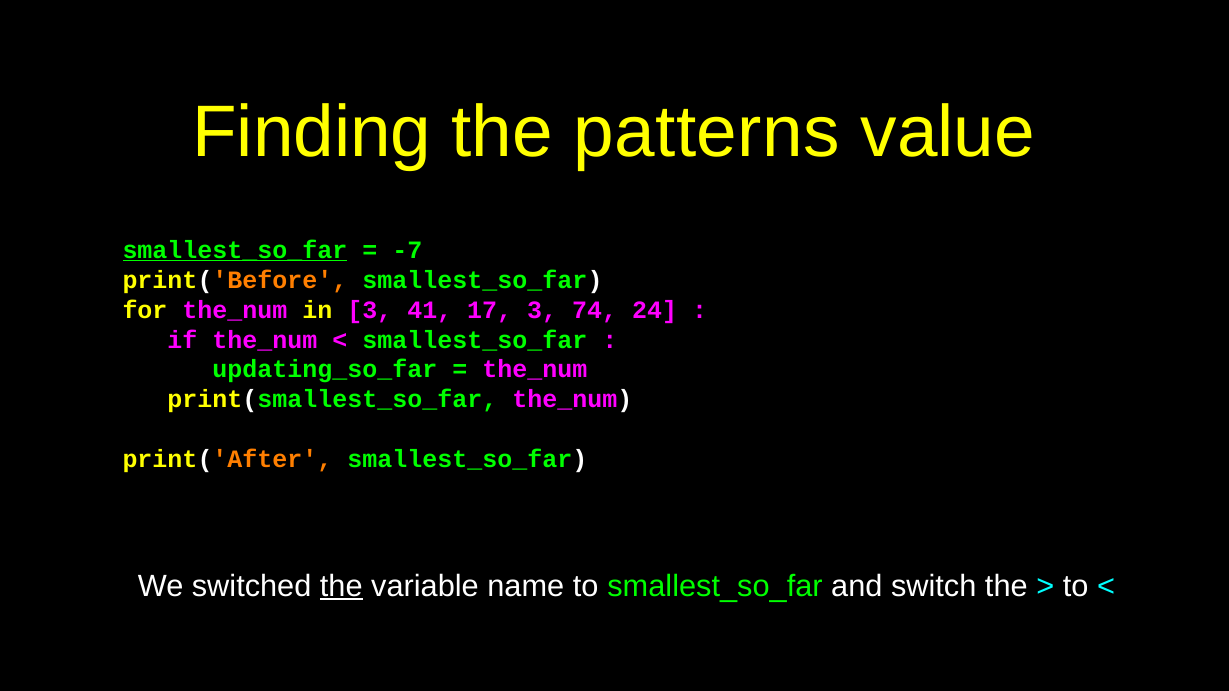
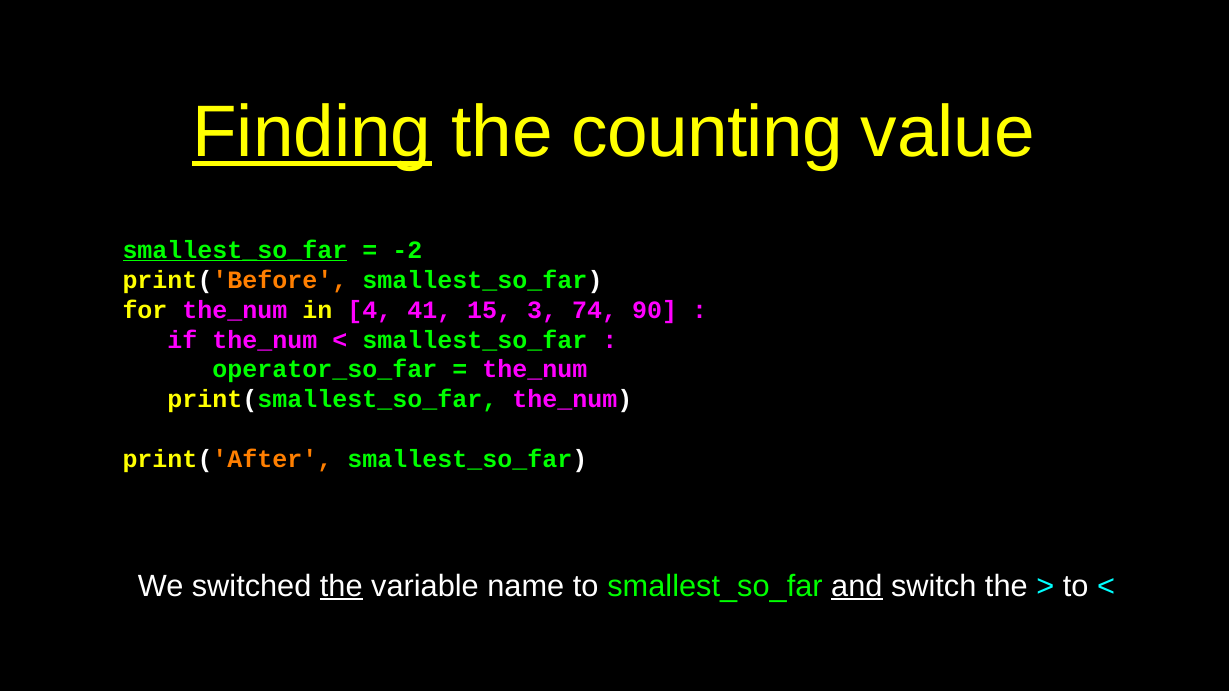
Finding underline: none -> present
patterns: patterns -> counting
-7: -7 -> -2
in 3: 3 -> 4
17: 17 -> 15
24: 24 -> 90
updating_so_far: updating_so_far -> operator_so_far
and underline: none -> present
